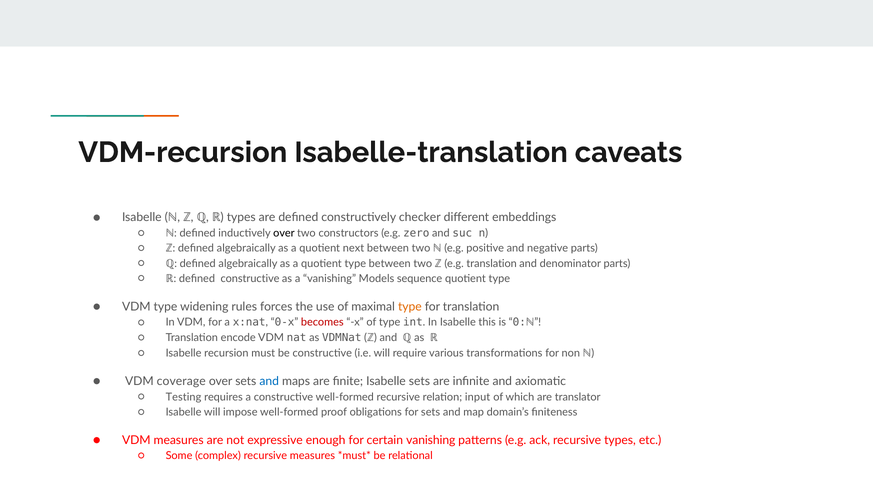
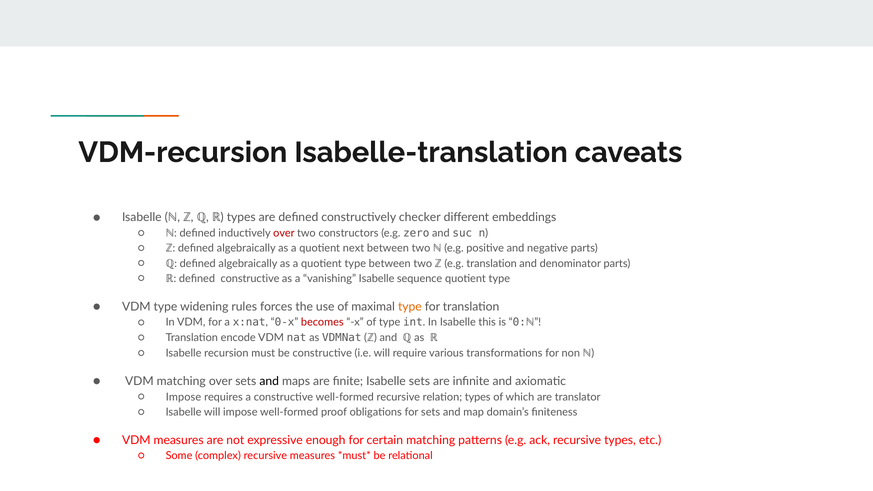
over at (284, 233) colour: black -> red
vanishing Models: Models -> Isabelle
VDM coverage: coverage -> matching
and at (269, 381) colour: blue -> black
Testing at (183, 397): Testing -> Impose
relation input: input -> types
certain vanishing: vanishing -> matching
